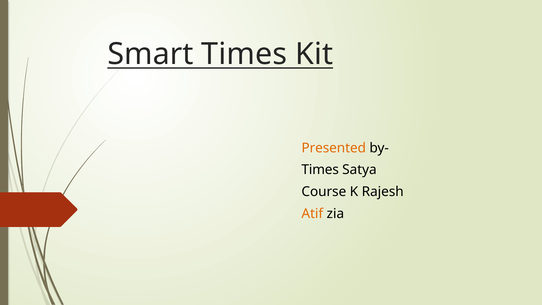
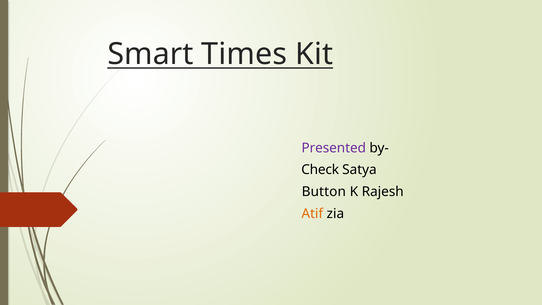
Presented colour: orange -> purple
Times at (320, 170): Times -> Check
Course: Course -> Button
